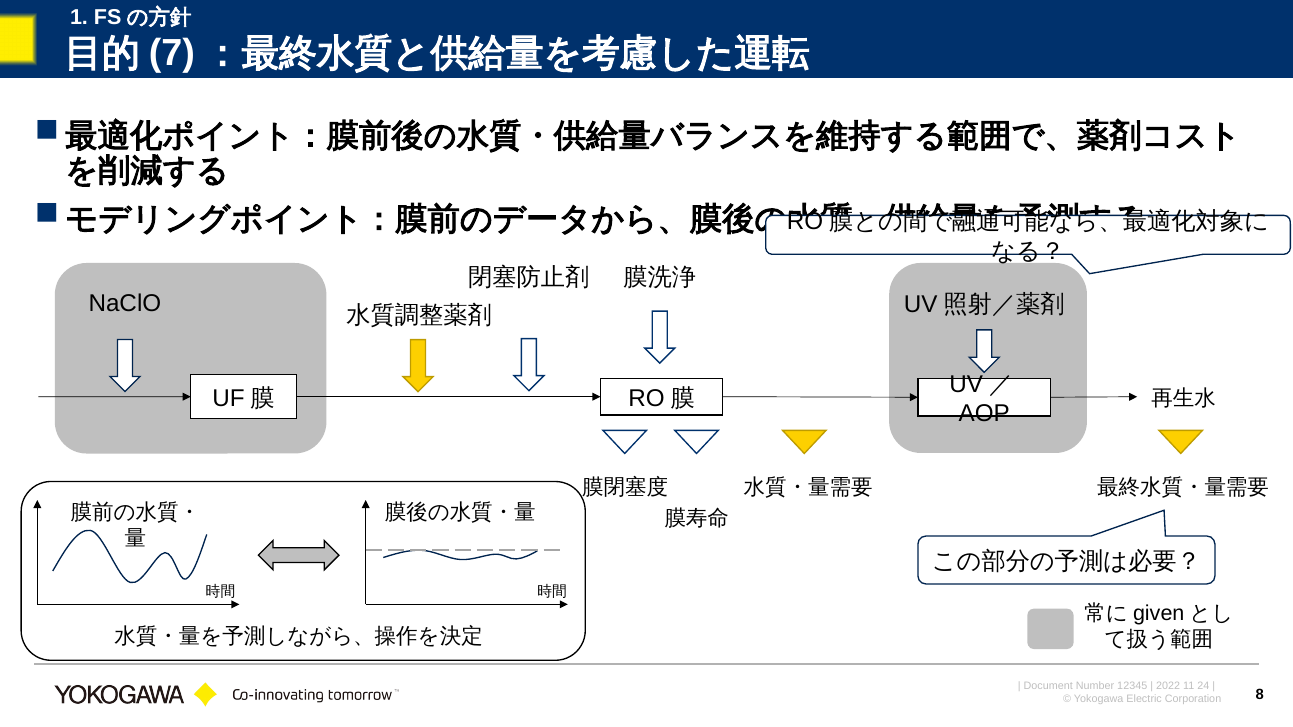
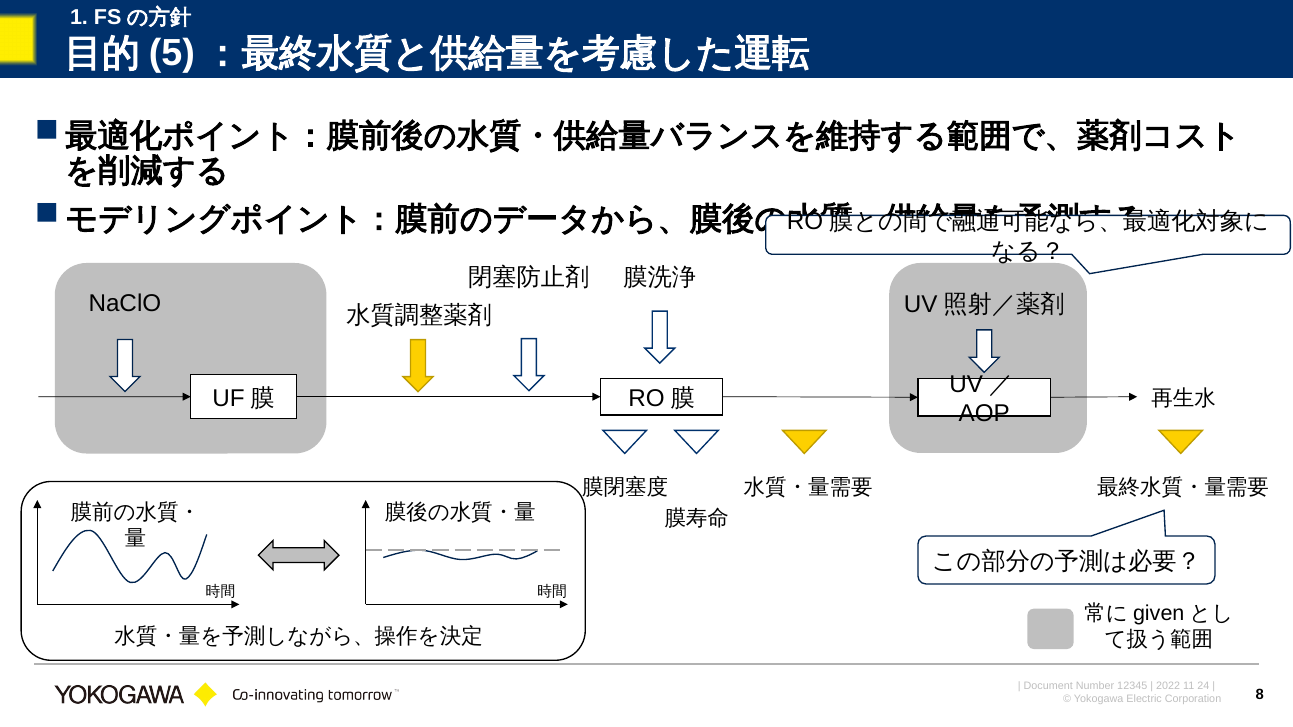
7: 7 -> 5
